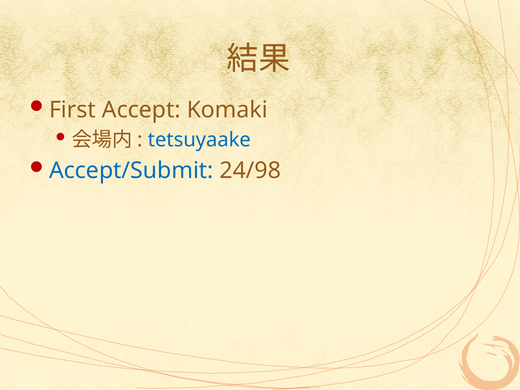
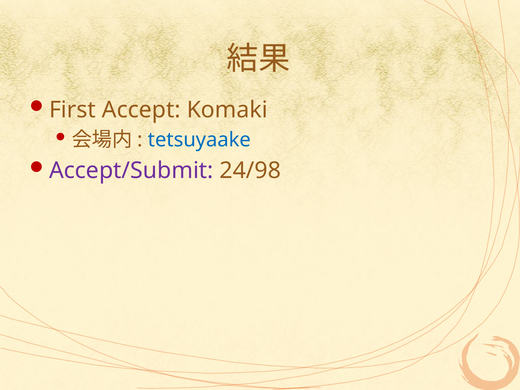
Accept/Submit colour: blue -> purple
